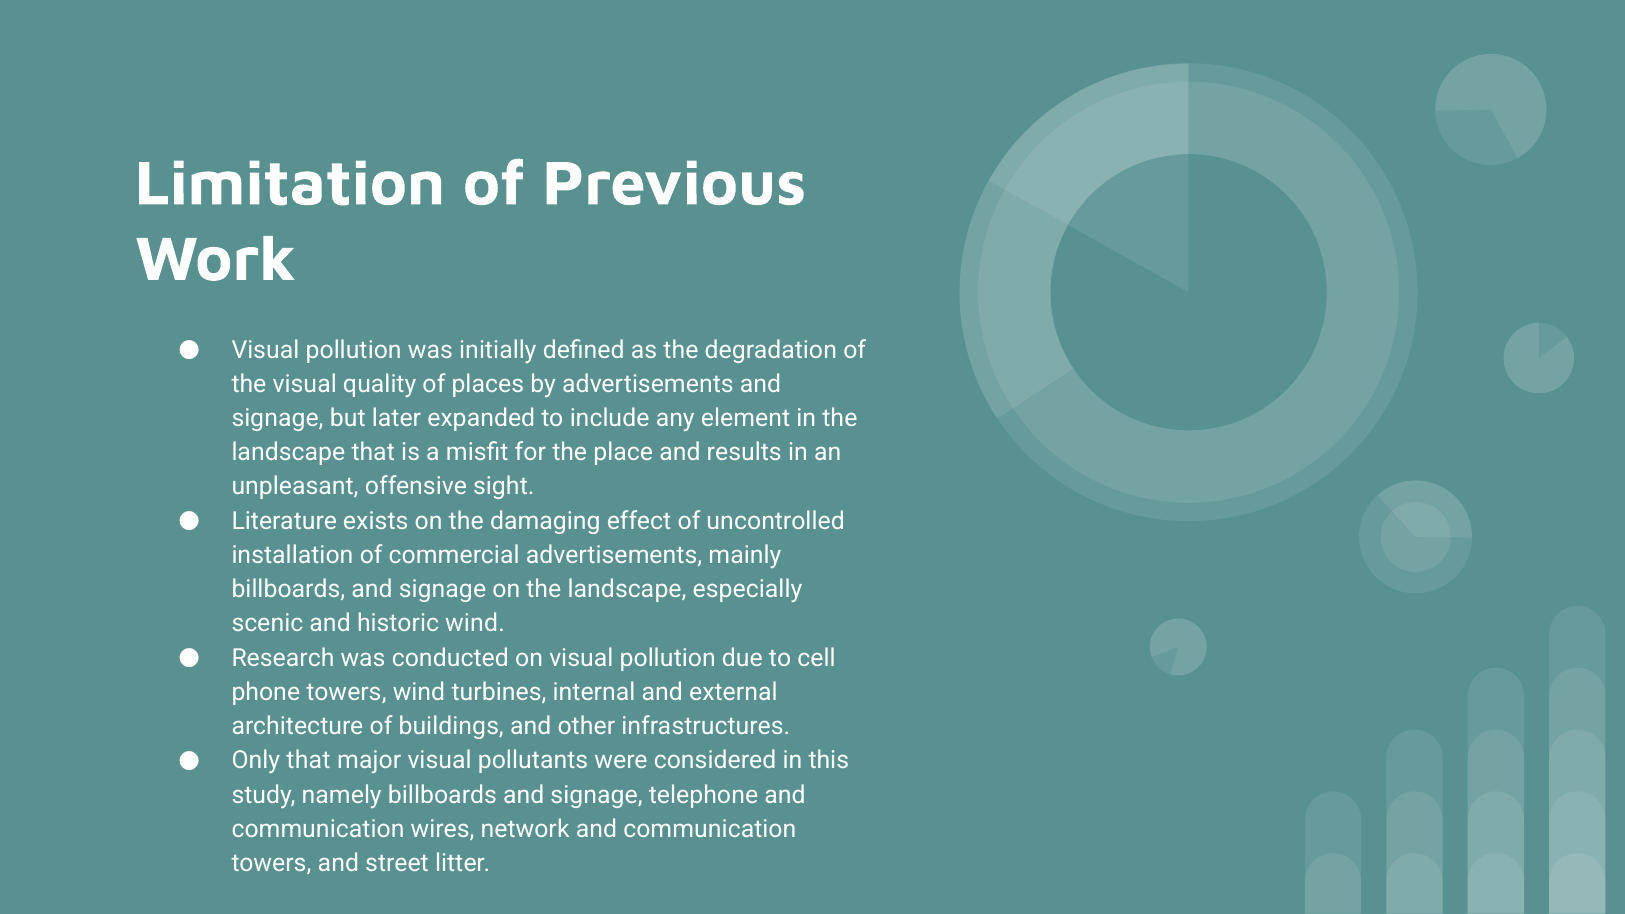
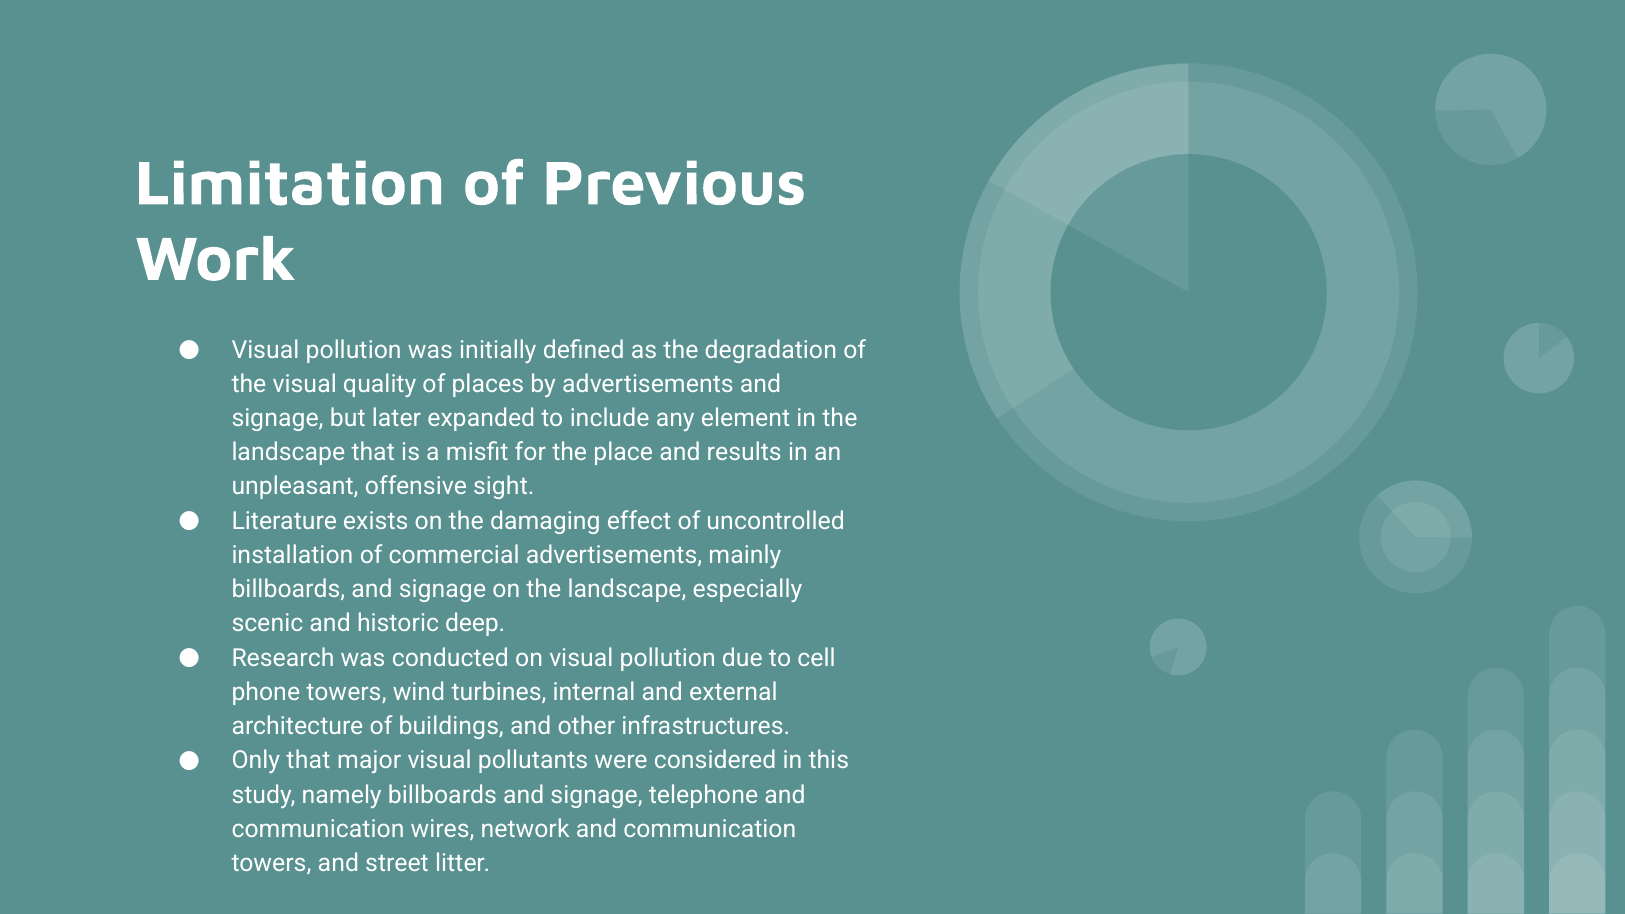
historic wind: wind -> deep
